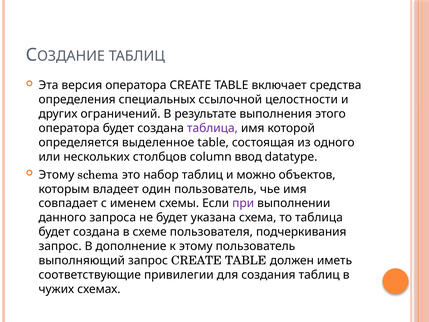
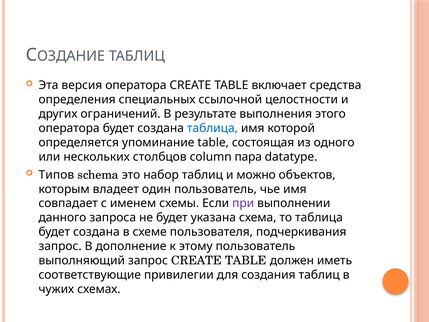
таблица at (212, 128) colour: purple -> blue
выделенное: выделенное -> упоминание
ввод: ввод -> пара
Этому at (56, 175): Этому -> Типов
